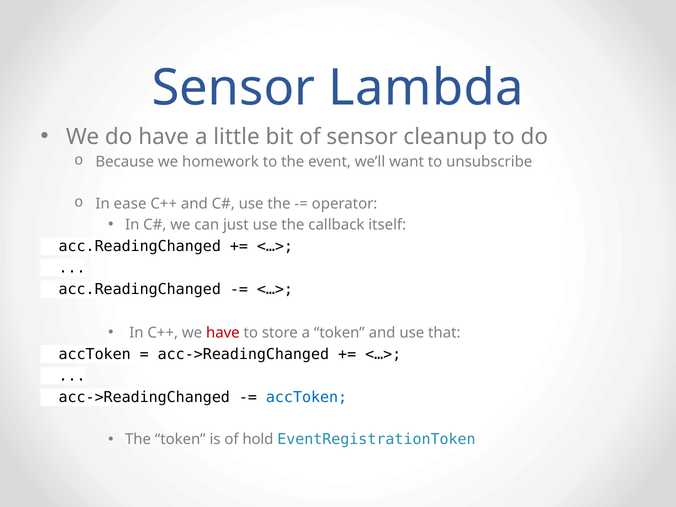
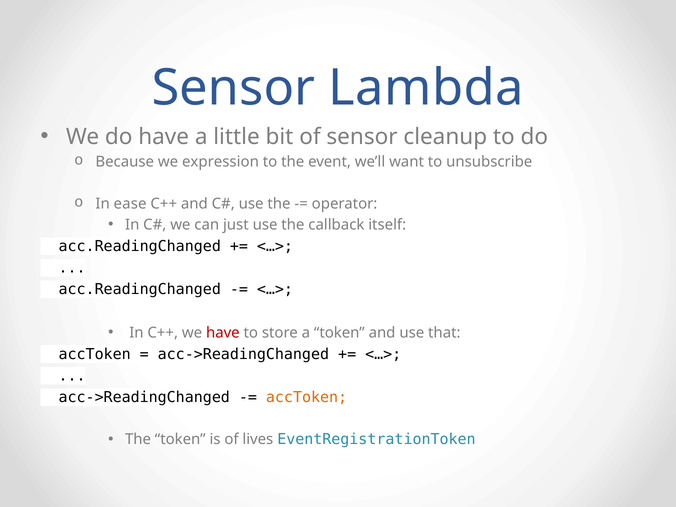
homework: homework -> expression
accToken at (307, 397) colour: blue -> orange
hold: hold -> lives
